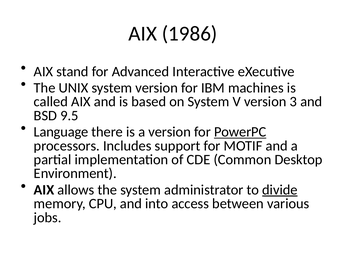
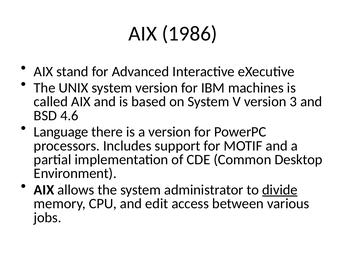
9.5: 9.5 -> 4.6
PowerPC underline: present -> none
into: into -> edit
